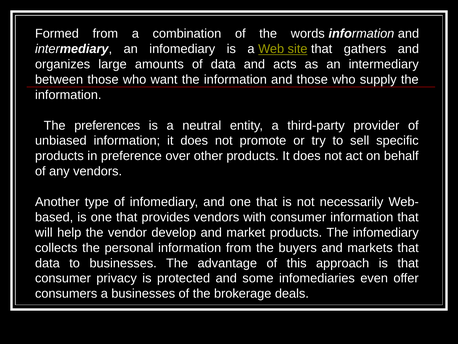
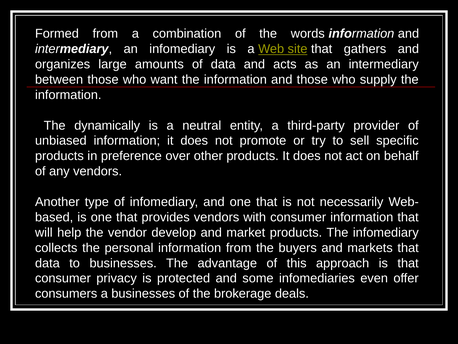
preferences: preferences -> dynamically
